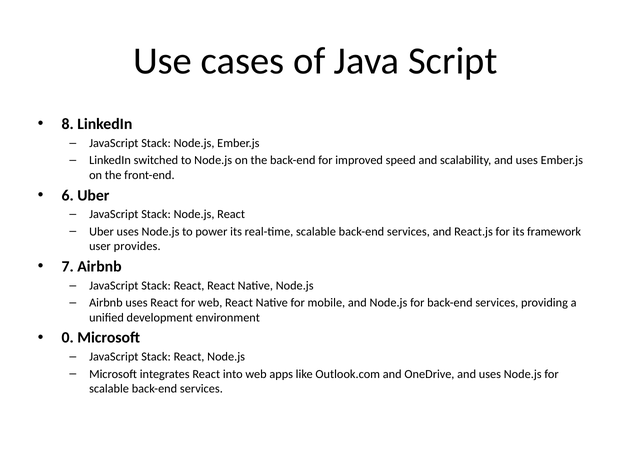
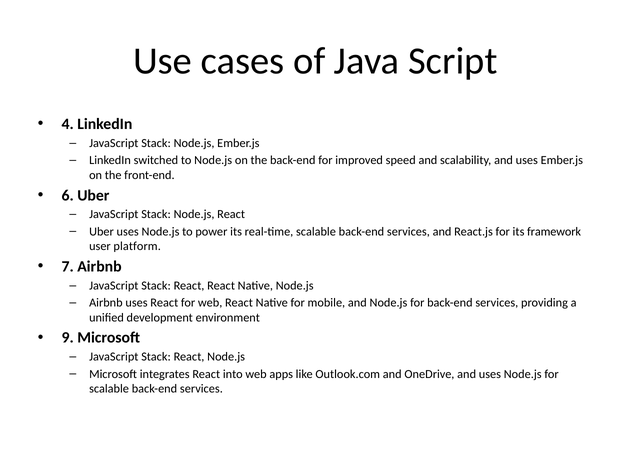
8: 8 -> 4
provides: provides -> platform
0: 0 -> 9
